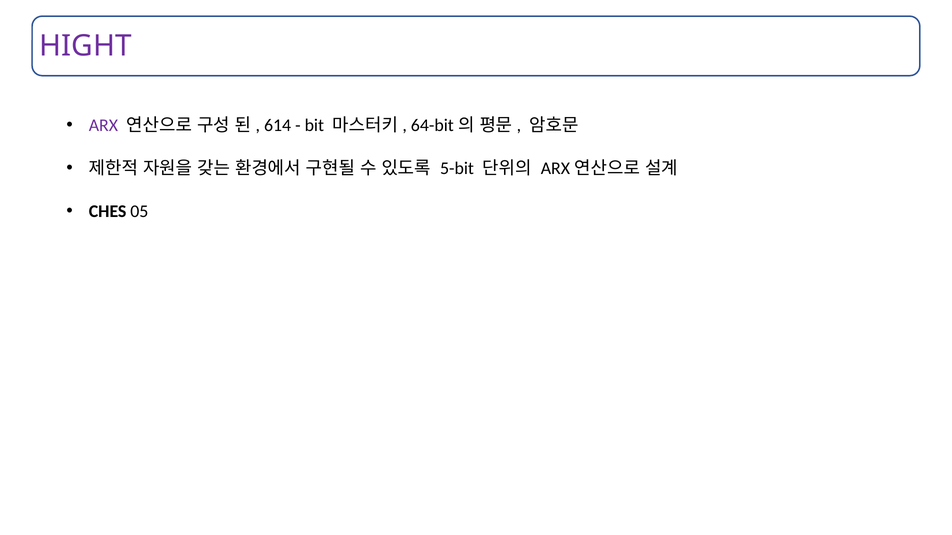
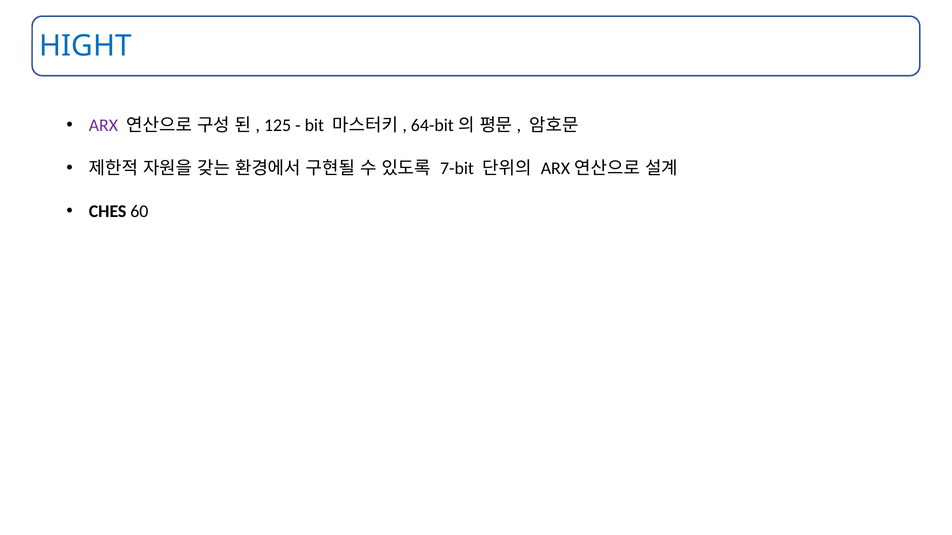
HIGHT colour: purple -> blue
614: 614 -> 125
5-bit: 5-bit -> 7-bit
05: 05 -> 60
